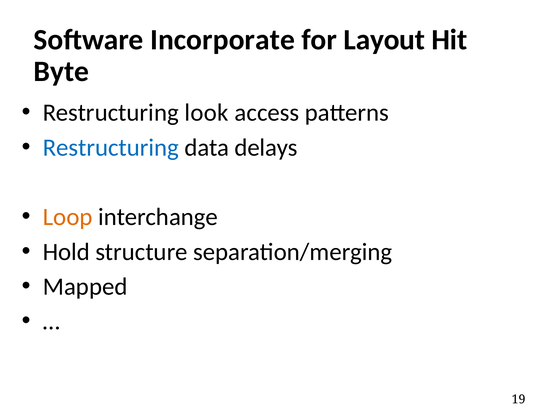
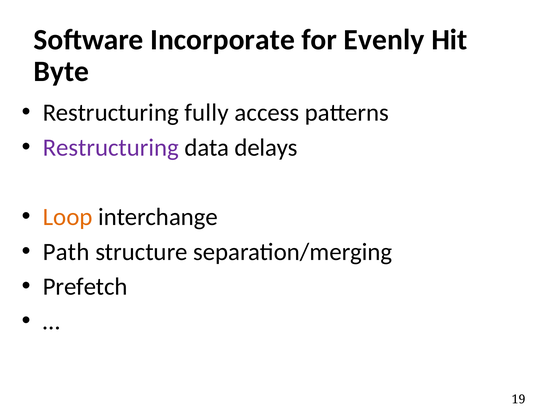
Layout: Layout -> Evenly
look: look -> fully
Restructuring at (111, 148) colour: blue -> purple
Hold: Hold -> Path
Mapped: Mapped -> Prefetch
